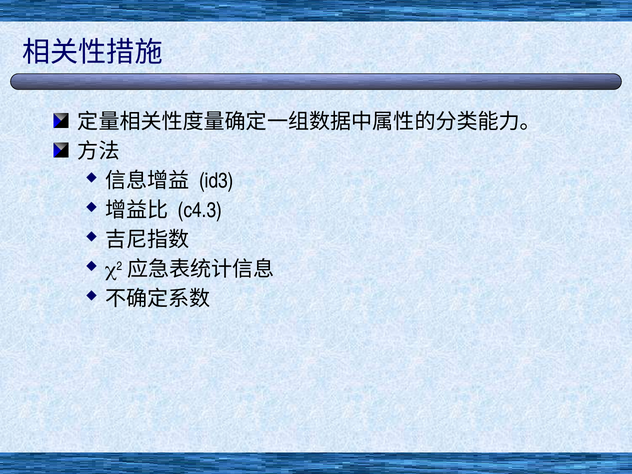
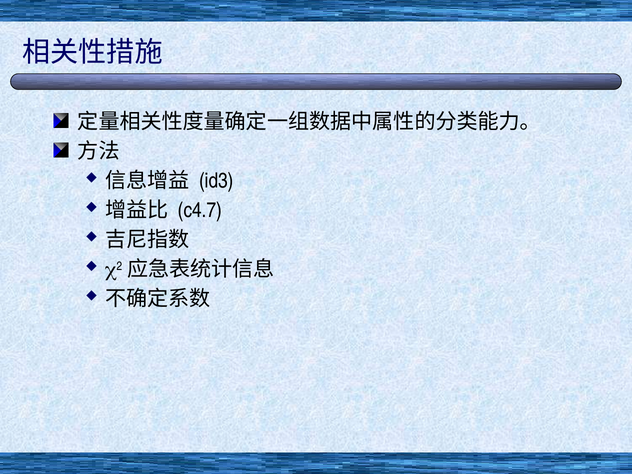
c4.3: c4.3 -> c4.7
